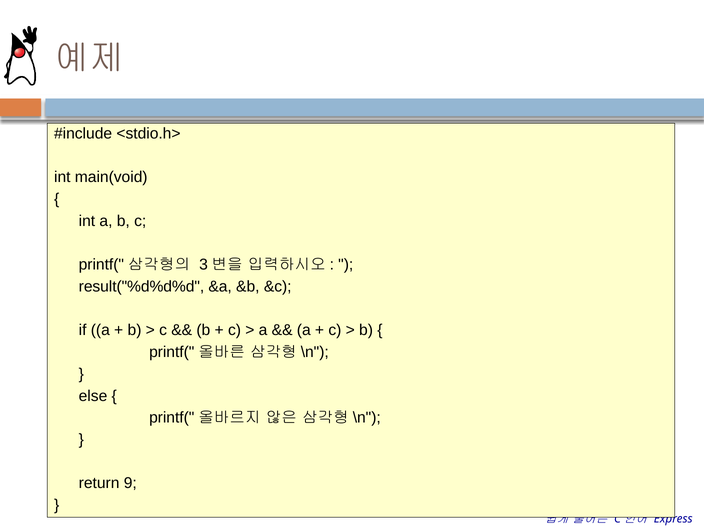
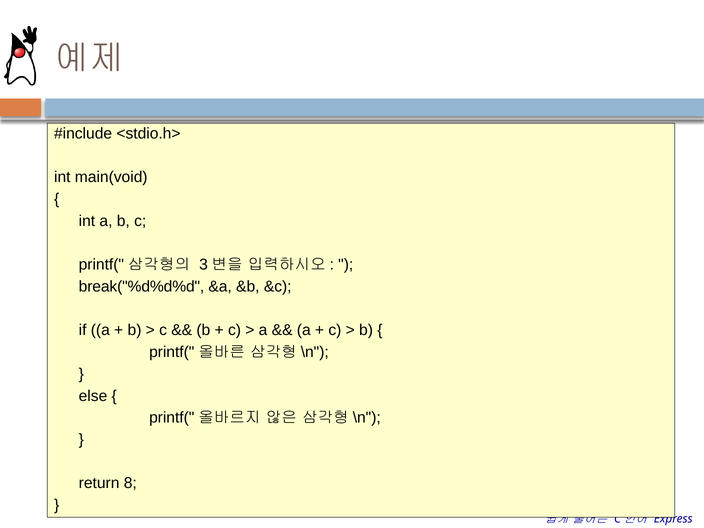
result("%d%d%d: result("%d%d%d -> break("%d%d%d
9: 9 -> 8
